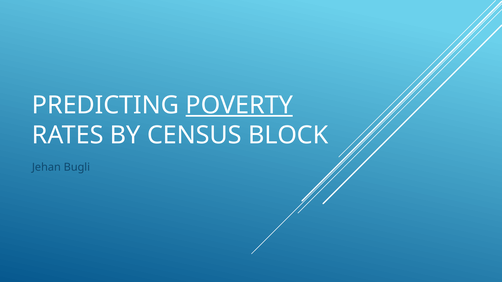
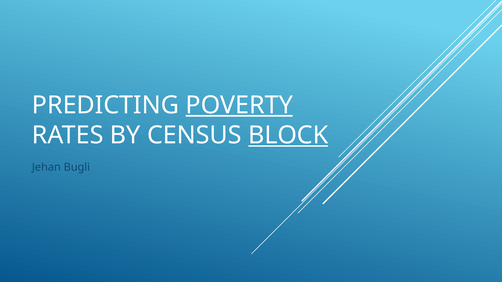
BLOCK underline: none -> present
